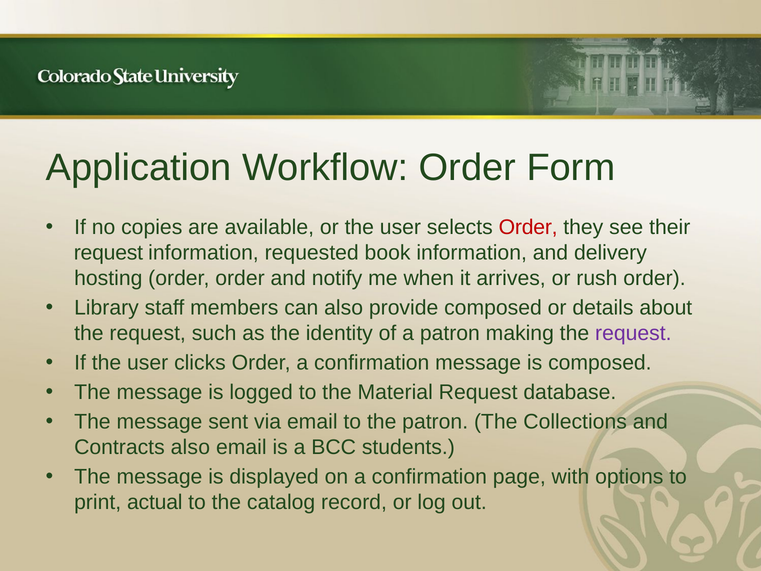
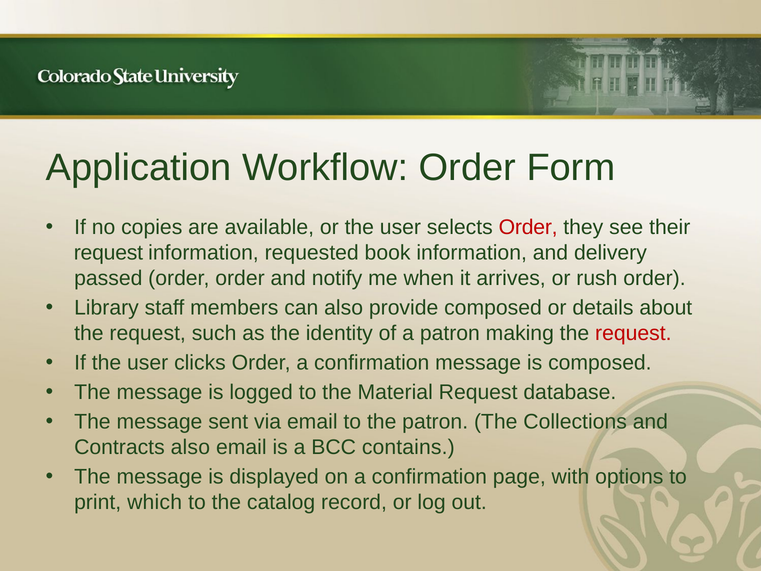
hosting: hosting -> passed
request at (633, 333) colour: purple -> red
students: students -> contains
actual: actual -> which
